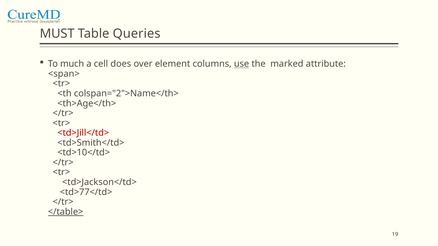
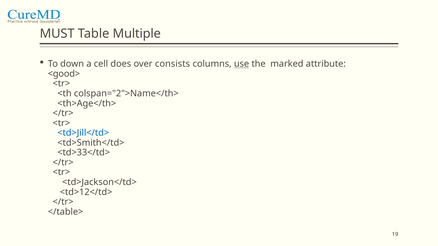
Queries: Queries -> Multiple
much: much -> down
element: element -> consists
<span>: <span> -> <good>
<td>Jill</td> colour: red -> blue
<td>10</td>: <td>10</td> -> <td>33</td>
<td>77</td>: <td>77</td> -> <td>12</td>
</table> underline: present -> none
